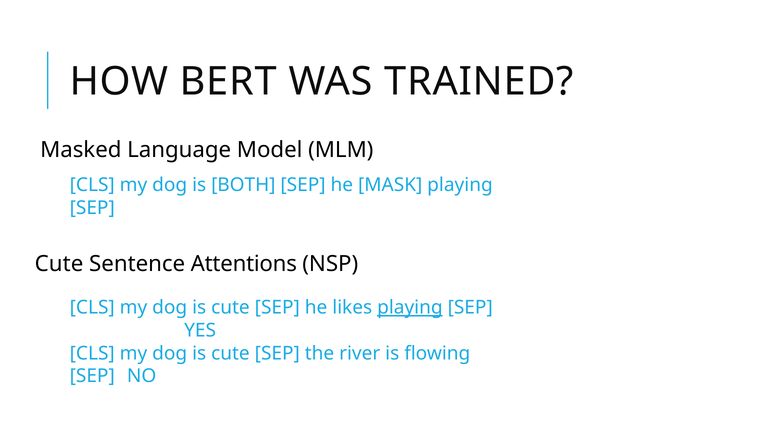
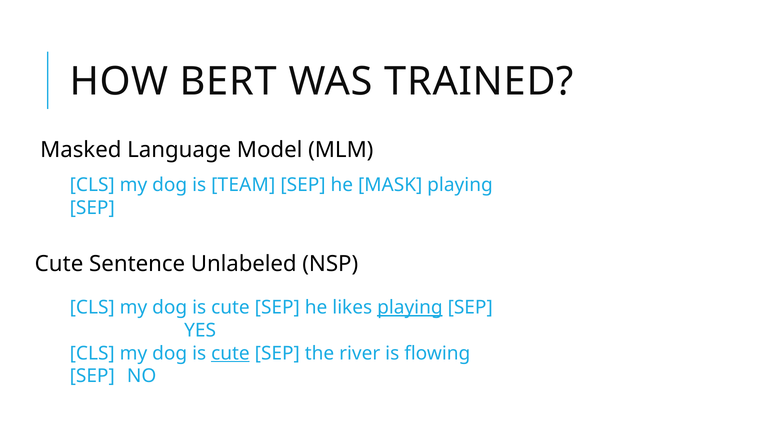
BOTH: BOTH -> TEAM
Attentions: Attentions -> Unlabeled
cute at (230, 353) underline: none -> present
